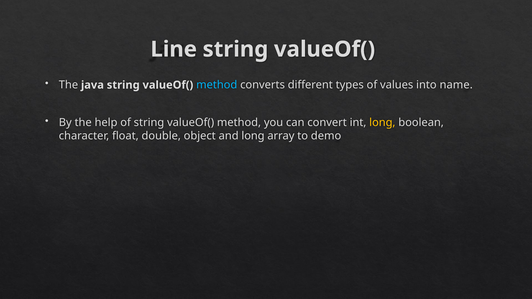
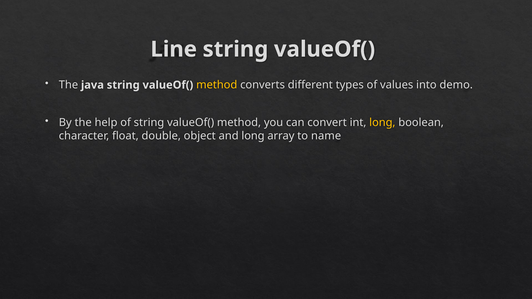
method at (217, 85) colour: light blue -> yellow
name: name -> demo
demo: demo -> name
